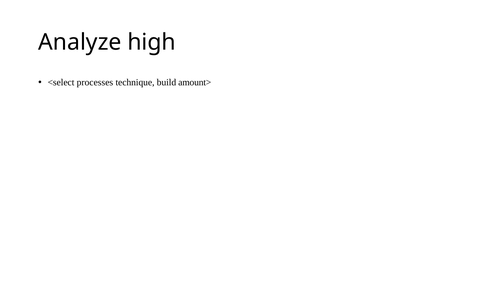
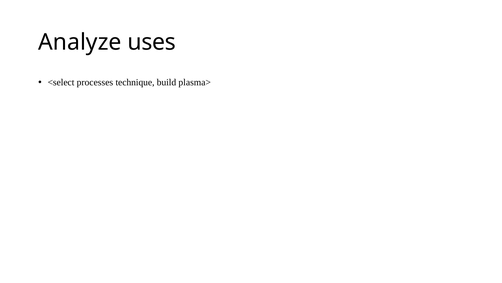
high: high -> uses
amount>: amount> -> plasma>
